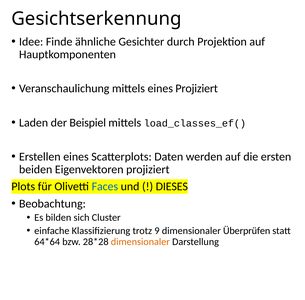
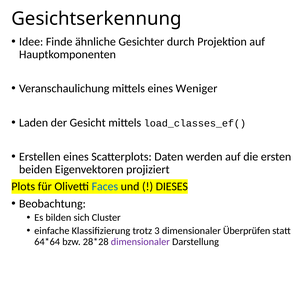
eines Projiziert: Projiziert -> Weniger
Beispiel: Beispiel -> Gesicht
9: 9 -> 3
dimensionaler at (140, 242) colour: orange -> purple
